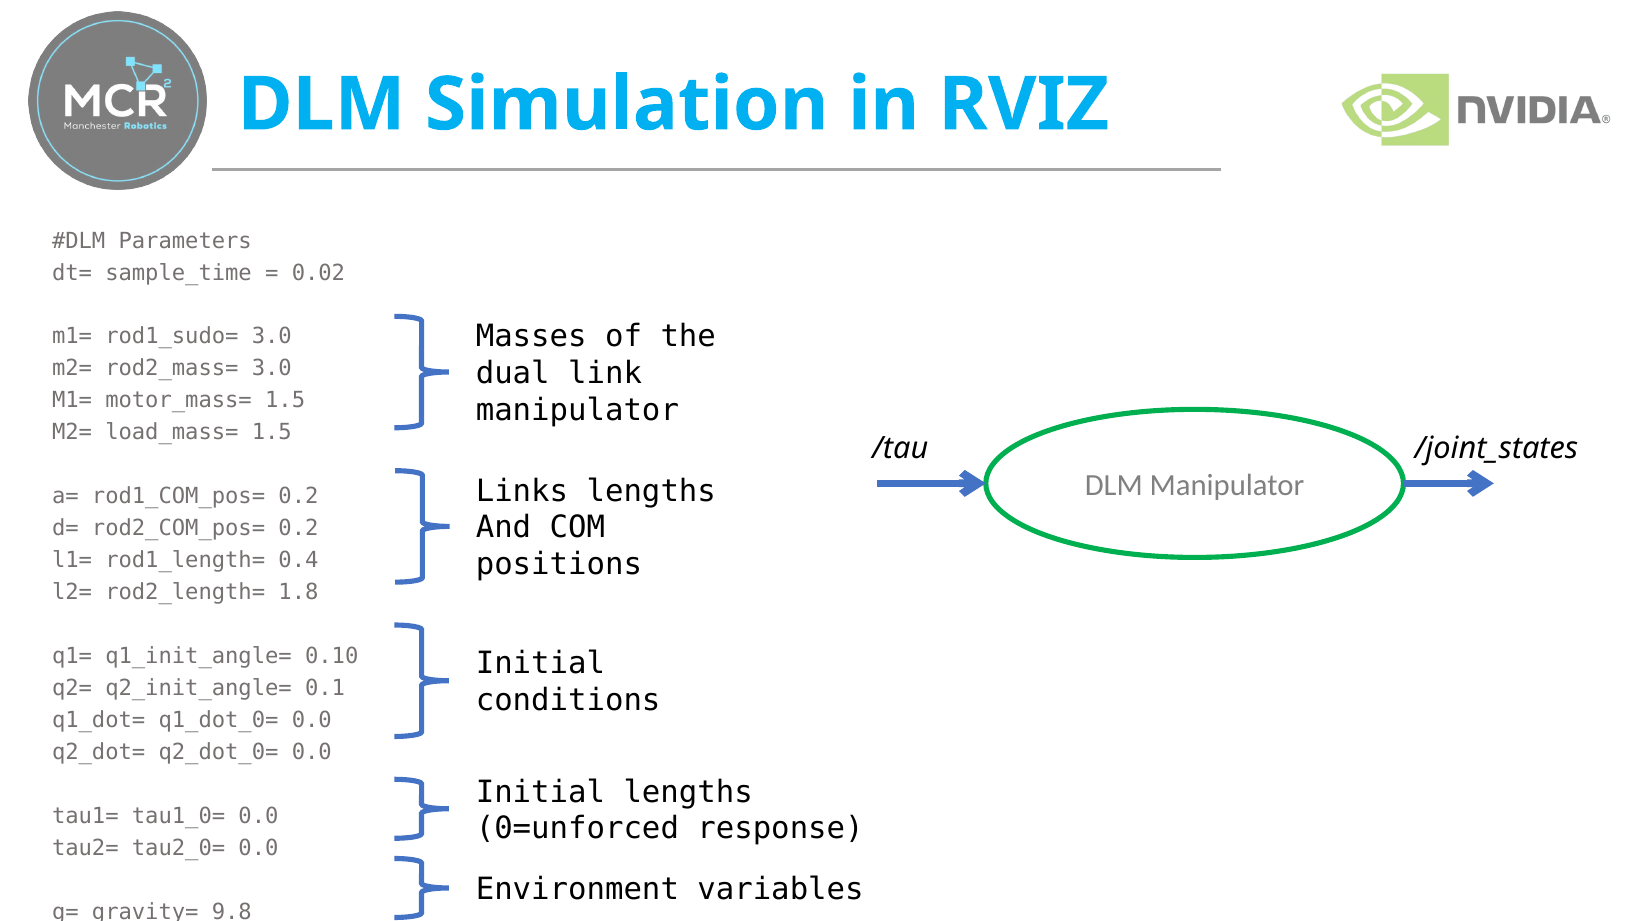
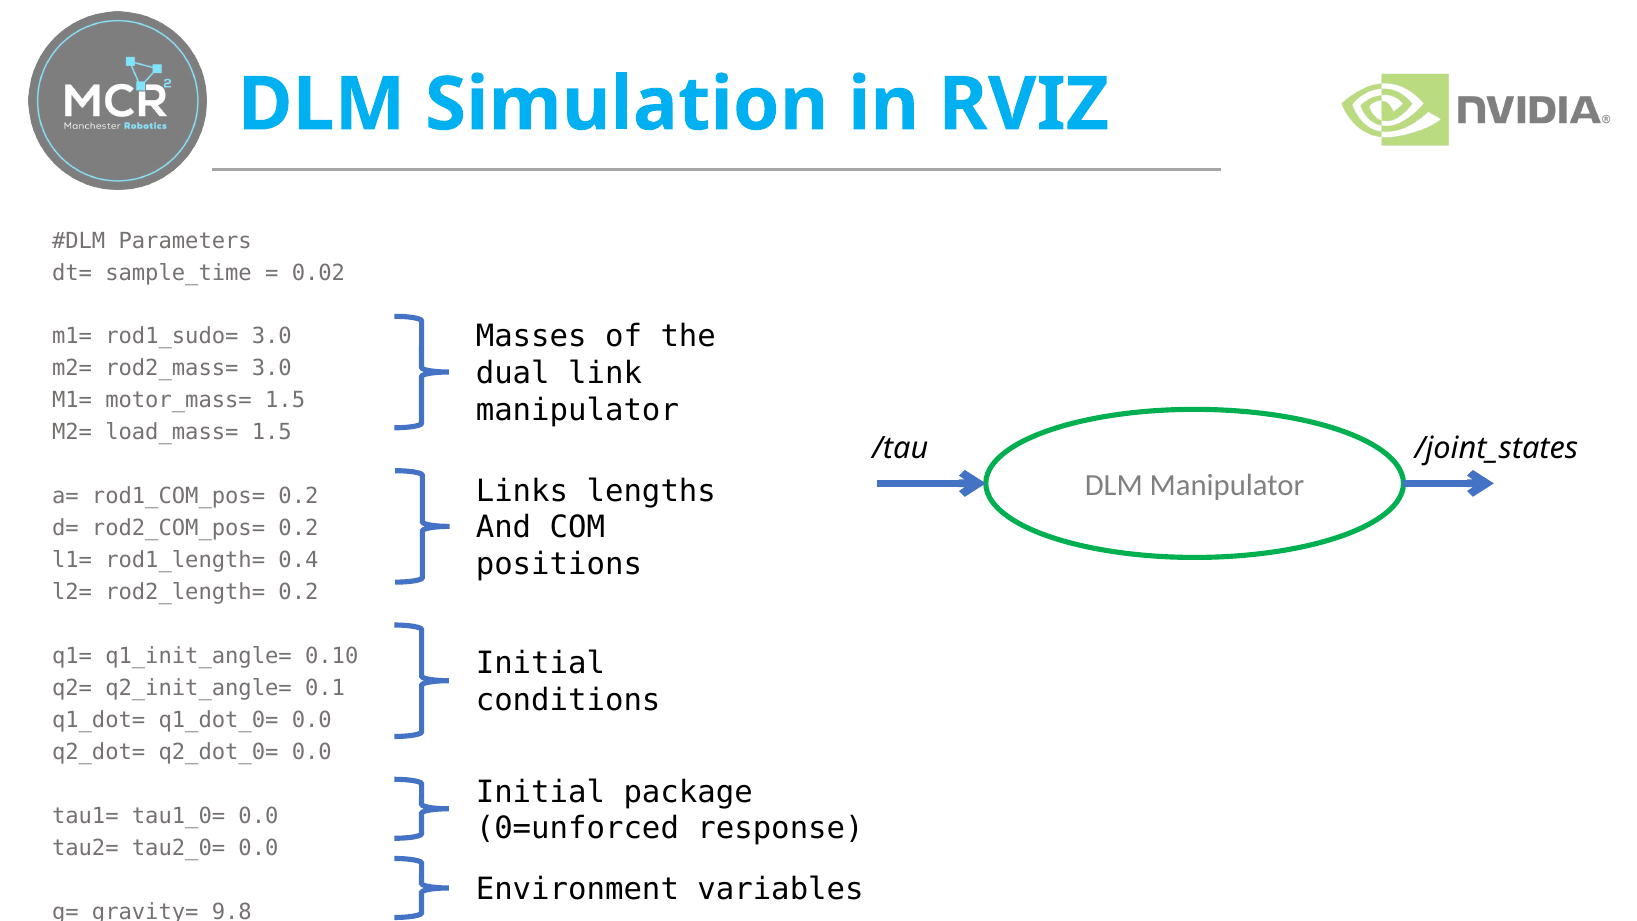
rod2_length= 1.8: 1.8 -> 0.2
Initial lengths: lengths -> package
